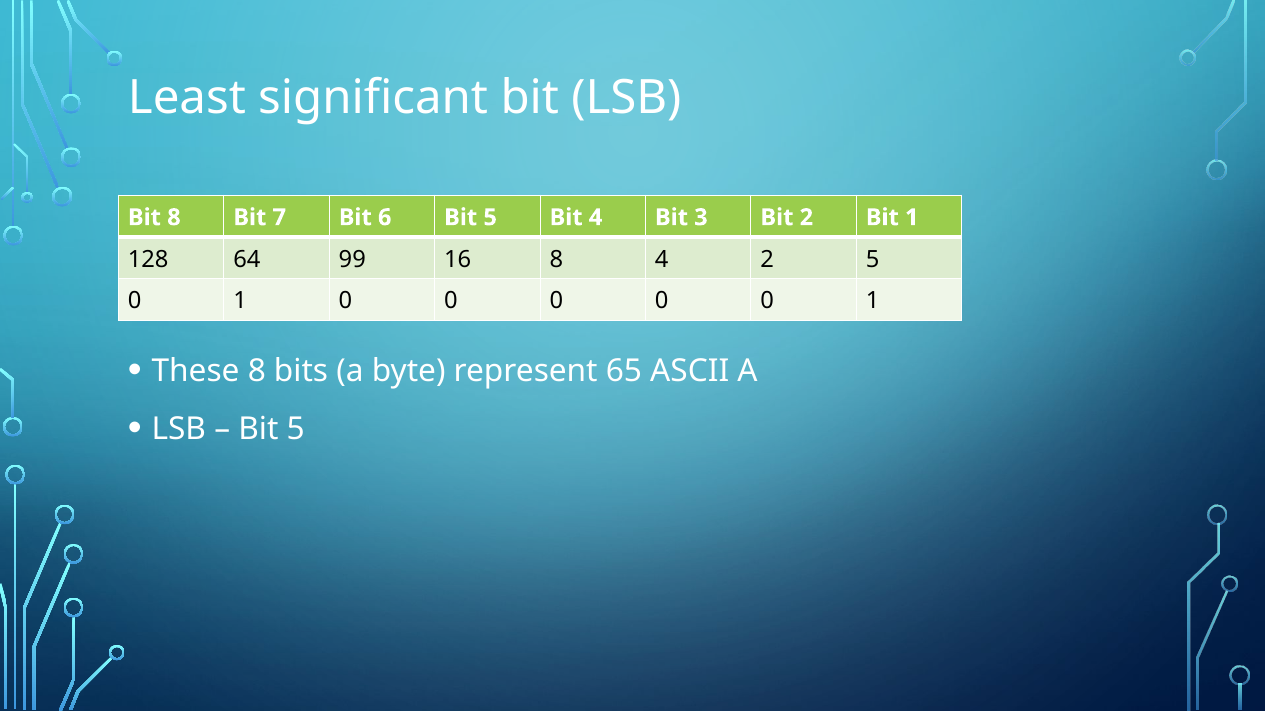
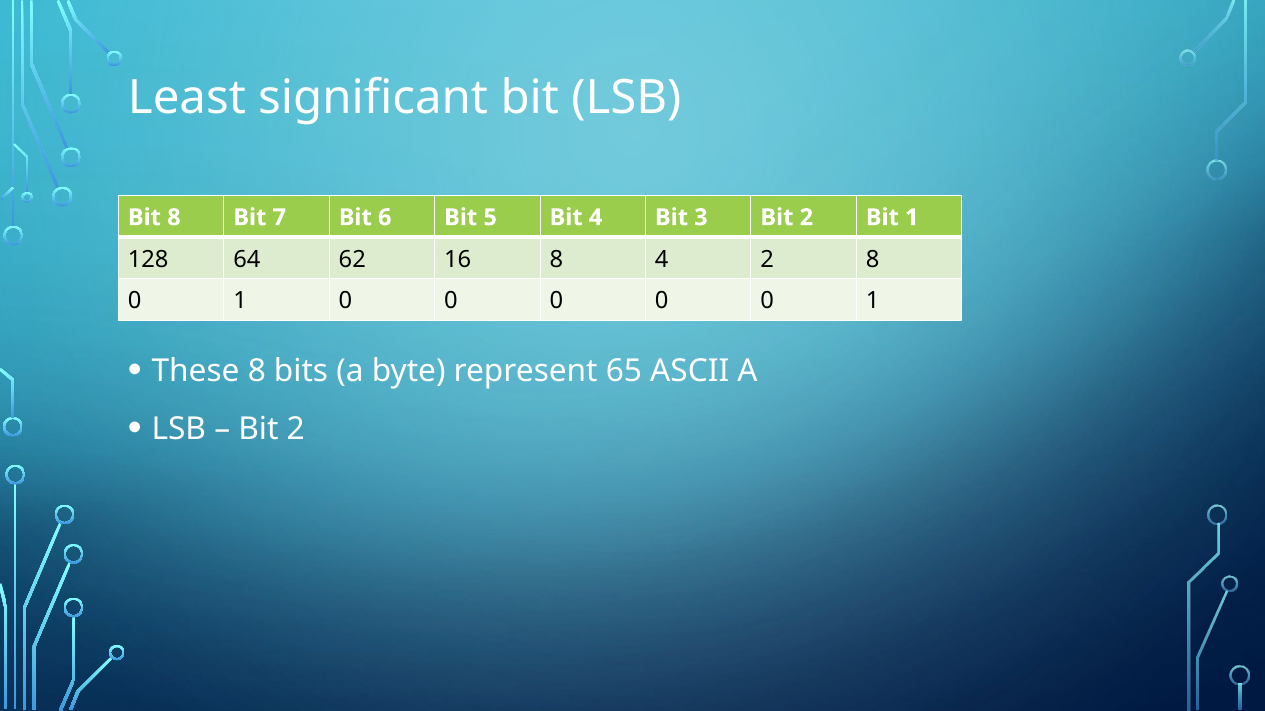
99: 99 -> 62
2 5: 5 -> 8
5 at (296, 430): 5 -> 2
